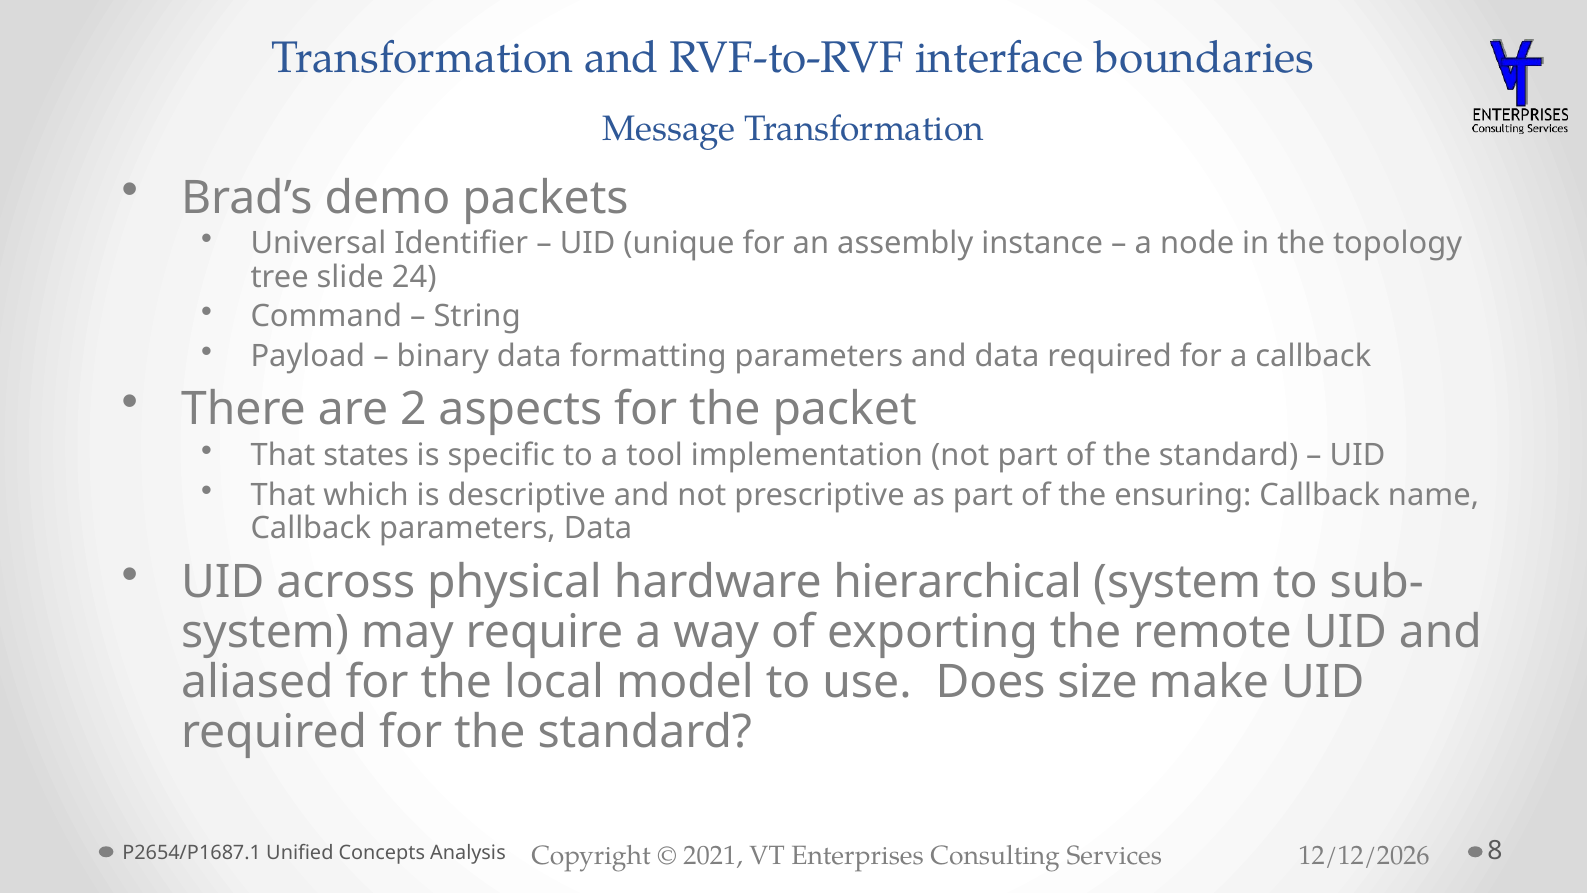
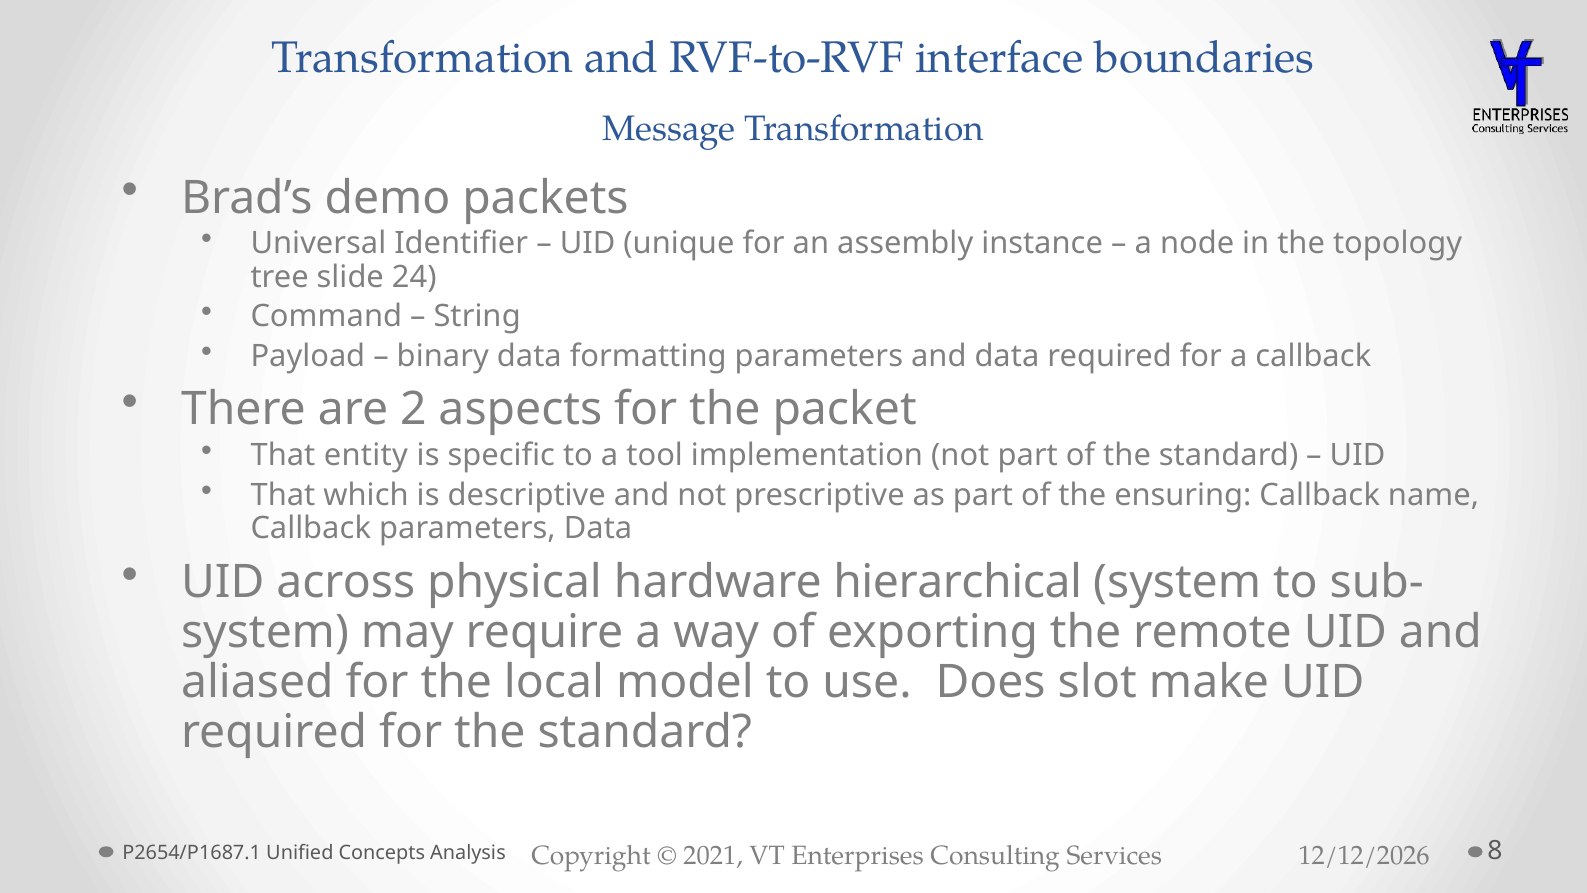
states: states -> entity
size: size -> slot
